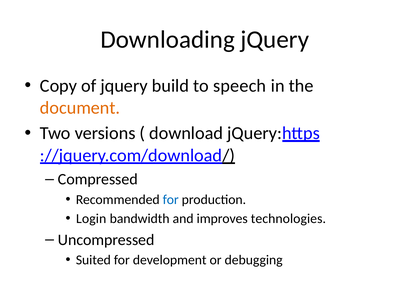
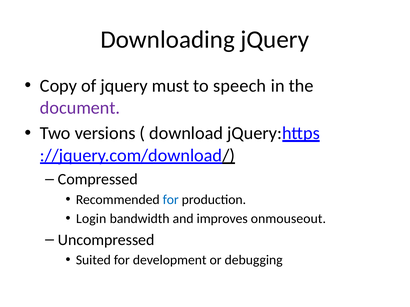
build: build -> must
document colour: orange -> purple
technologies: technologies -> onmouseout
